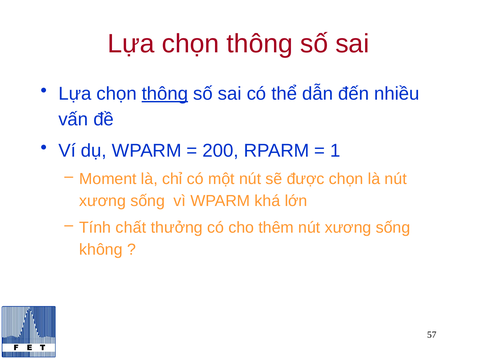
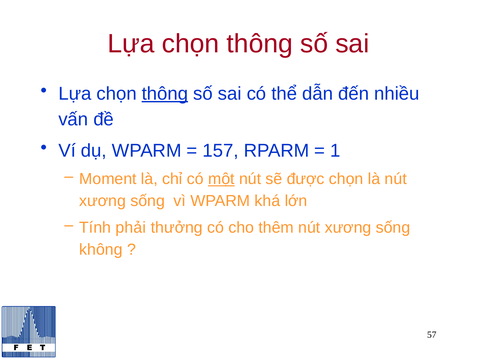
200: 200 -> 157
một underline: none -> present
chất: chất -> phải
